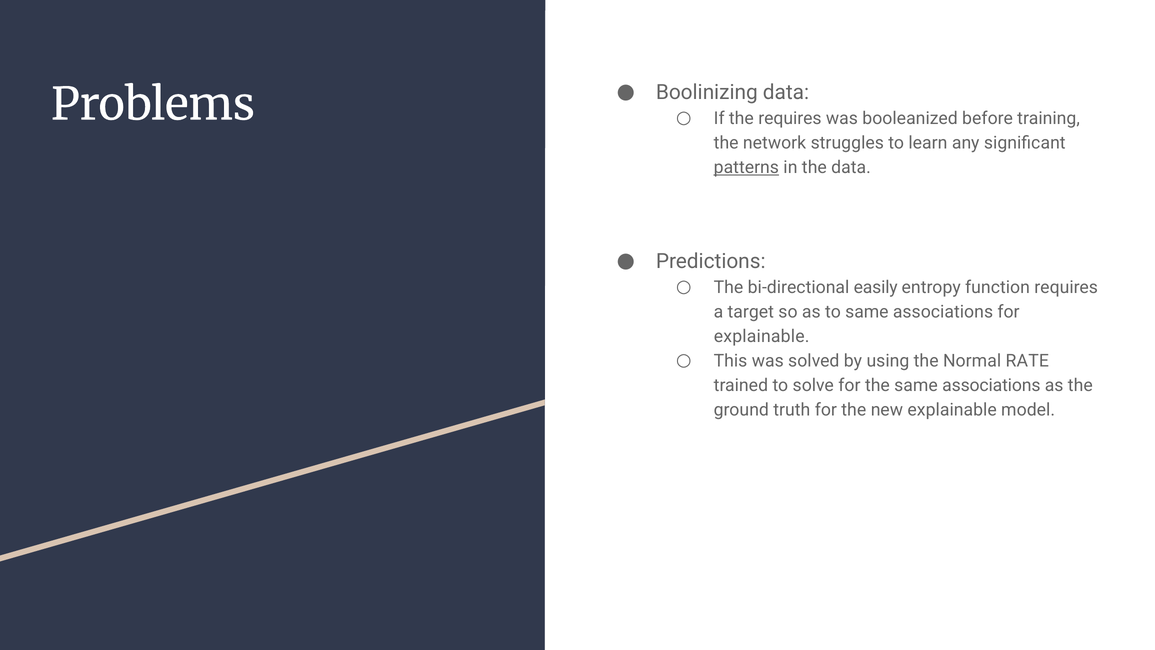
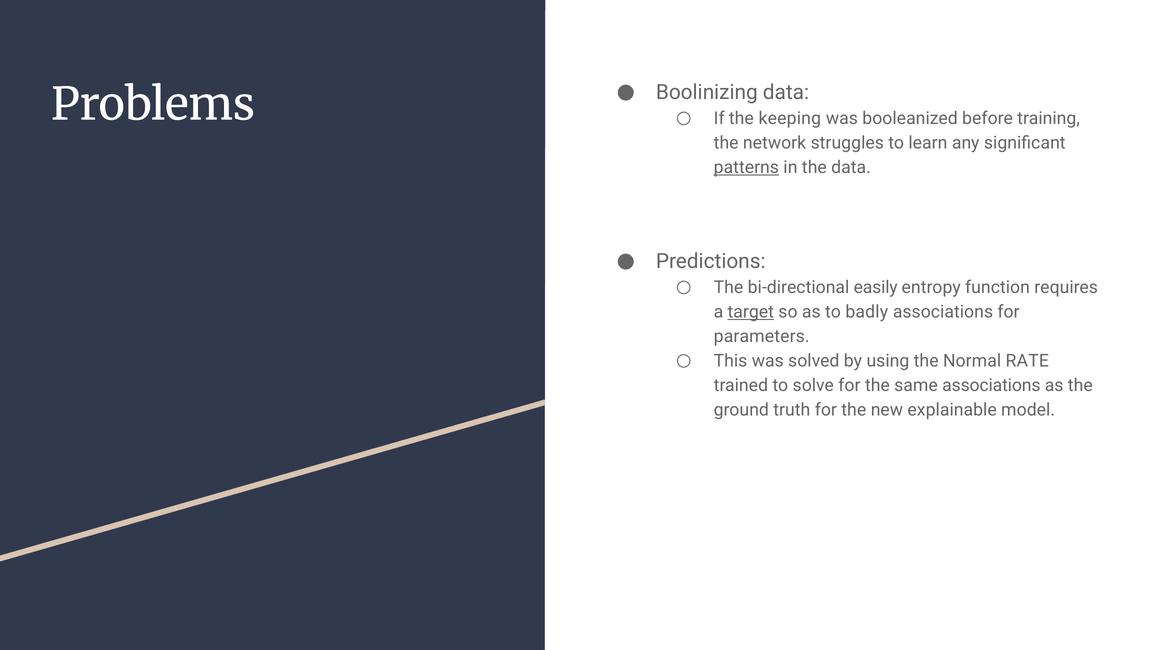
the requires: requires -> keeping
target underline: none -> present
to same: same -> badly
explainable at (762, 336): explainable -> parameters
